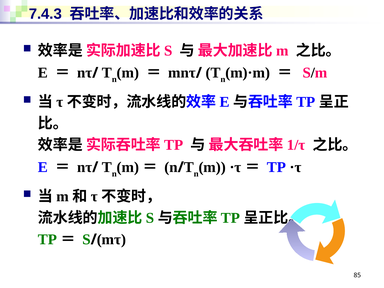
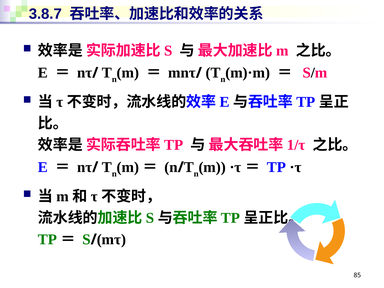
7.4.3: 7.4.3 -> 3.8.7
